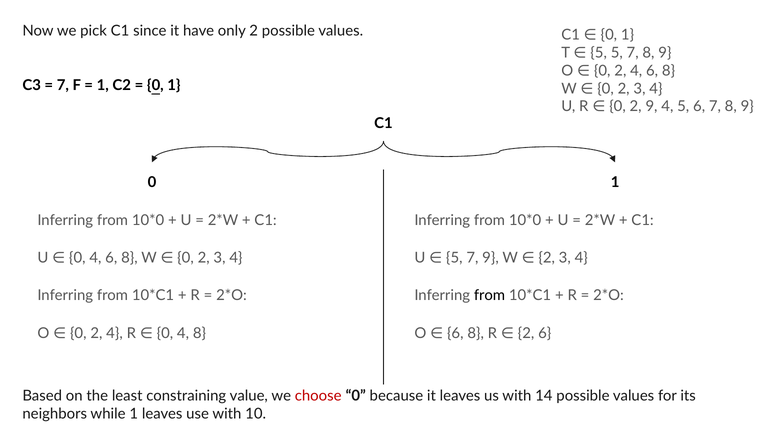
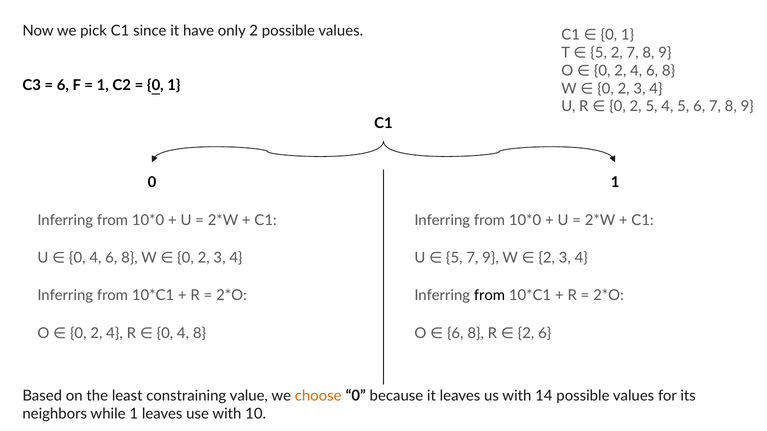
5 5: 5 -> 2
7 at (63, 85): 7 -> 6
2 9: 9 -> 5
choose colour: red -> orange
